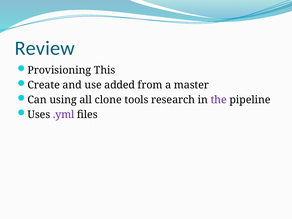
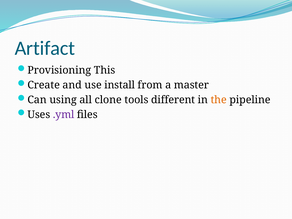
Review: Review -> Artifact
added: added -> install
research: research -> different
the colour: purple -> orange
